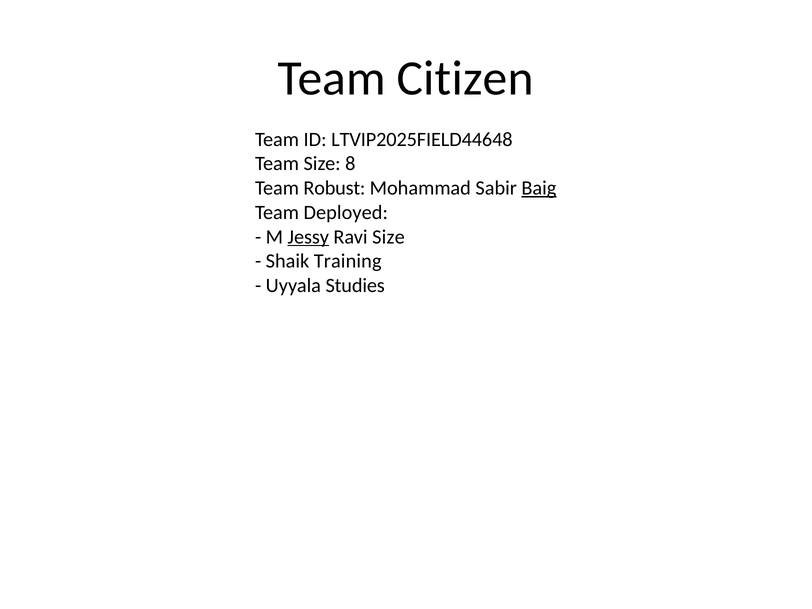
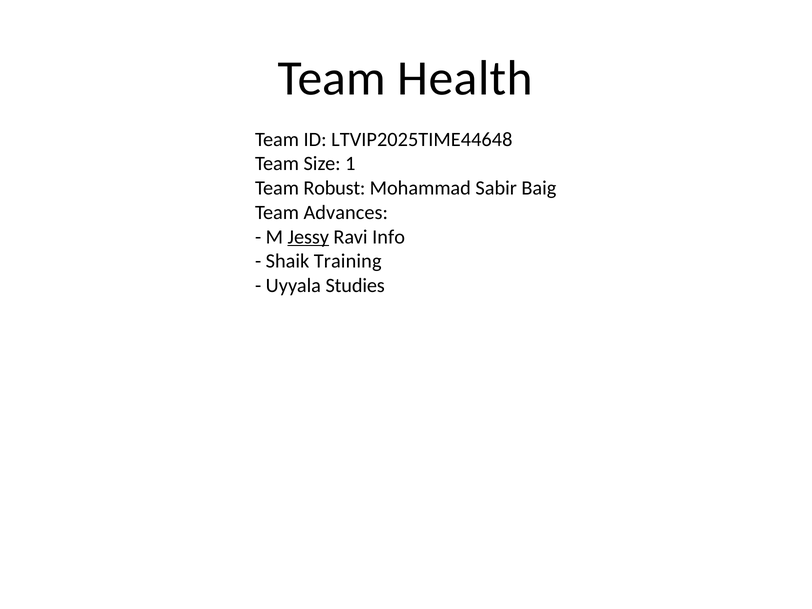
Citizen: Citizen -> Health
LTVIP2025FIELD44648: LTVIP2025FIELD44648 -> LTVIP2025TIME44648
8: 8 -> 1
Baig underline: present -> none
Deployed: Deployed -> Advances
Ravi Size: Size -> Info
